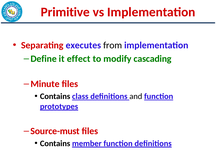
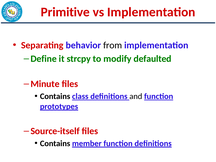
executes: executes -> behavior
effect: effect -> strcpy
cascading: cascading -> defaulted
Source-must: Source-must -> Source-itself
